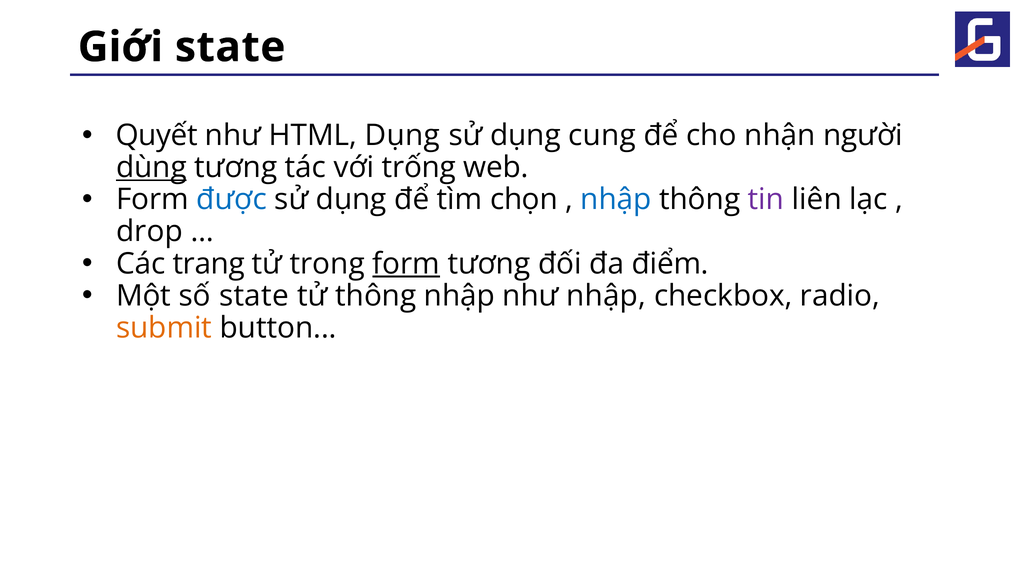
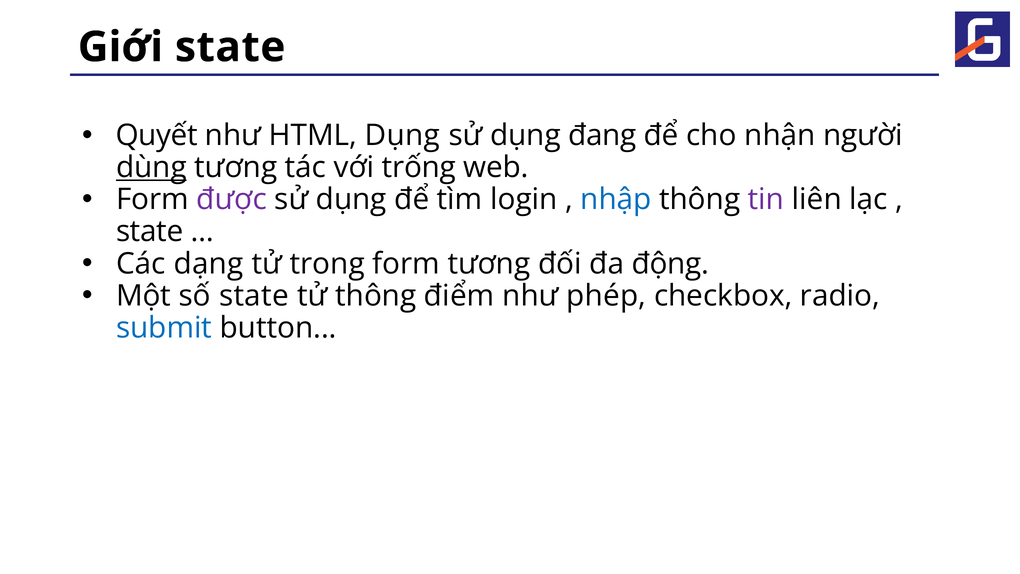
cung: cung -> đang
được colour: blue -> purple
chọn: chọn -> login
drop at (149, 232): drop -> state
trang: trang -> dạng
form at (406, 264) underline: present -> none
điểm: điểm -> động
thông nhập: nhập -> điểm
như nhập: nhập -> phép
submit colour: orange -> blue
